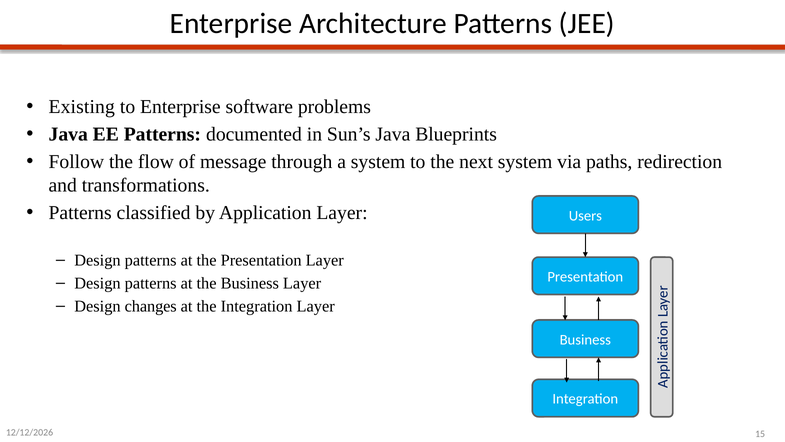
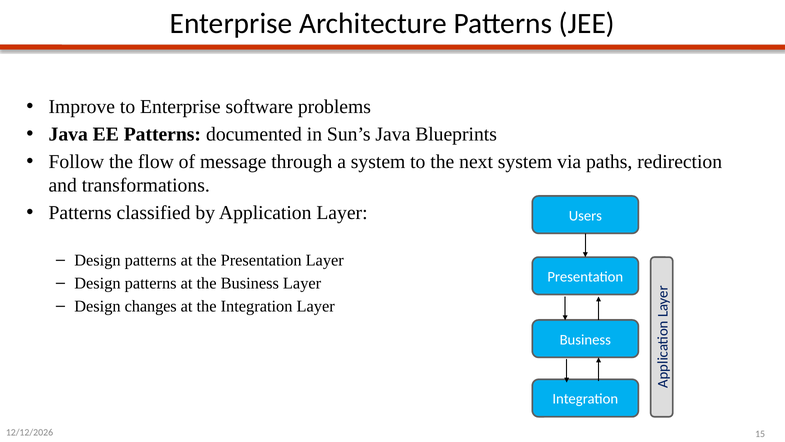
Existing: Existing -> Improve
